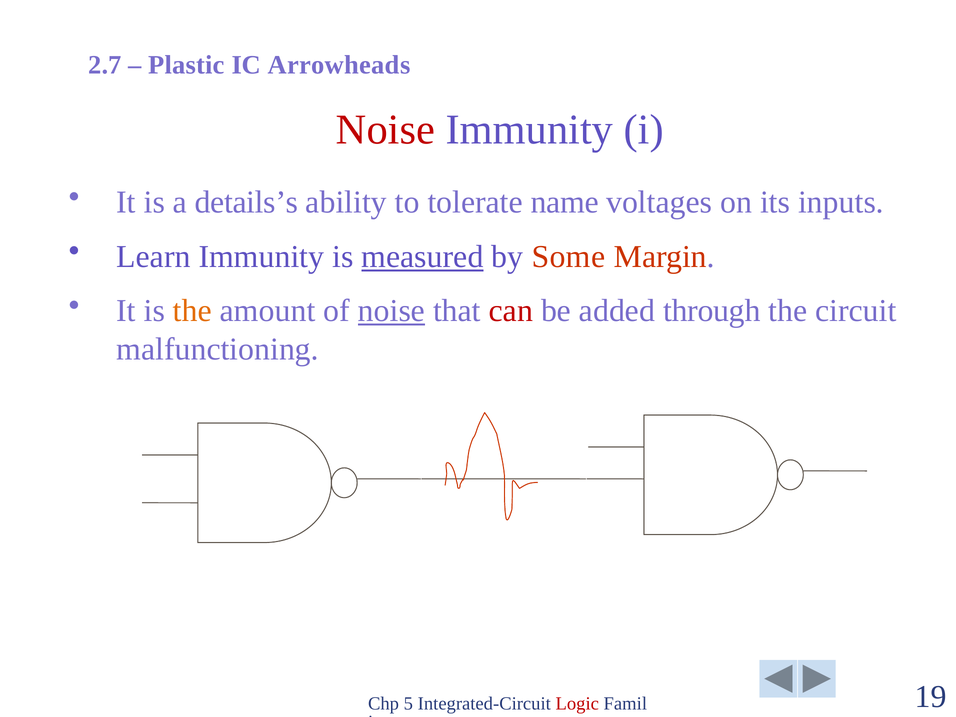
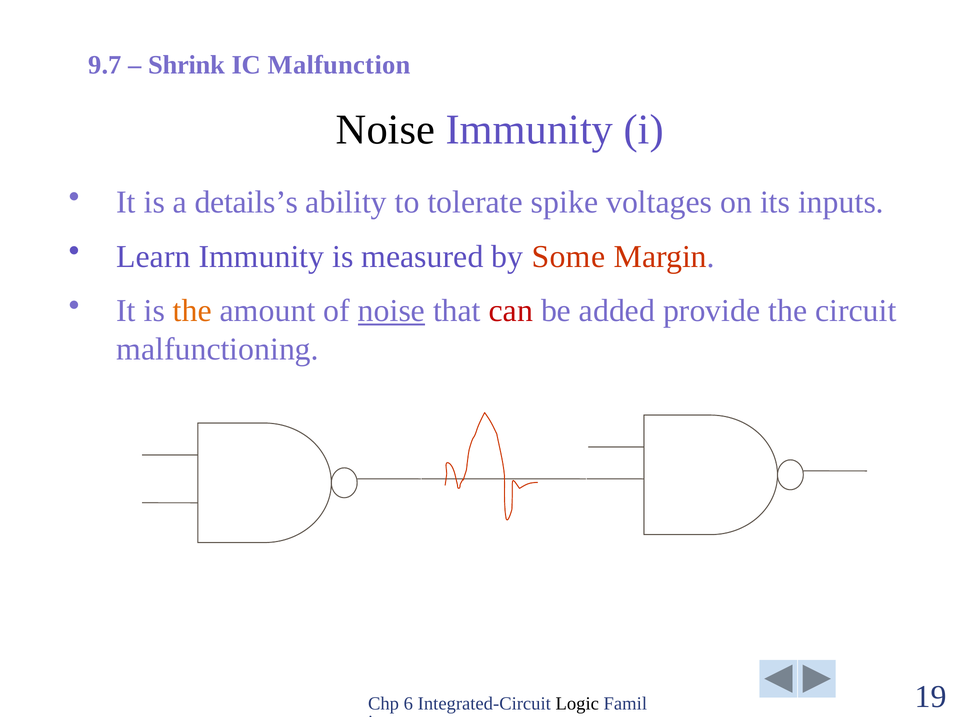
2.7: 2.7 -> 9.7
Plastic: Plastic -> Shrink
Arrowheads: Arrowheads -> Malfunction
Noise at (385, 130) colour: red -> black
name: name -> spike
measured underline: present -> none
through: through -> provide
5: 5 -> 6
Logic colour: red -> black
